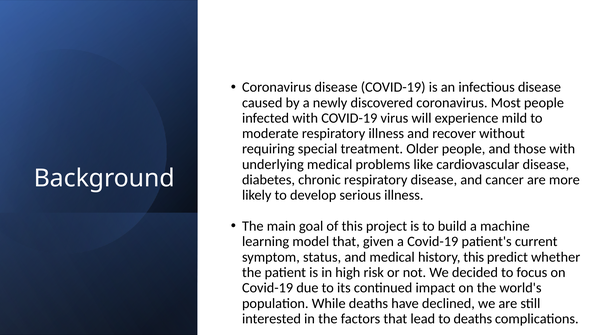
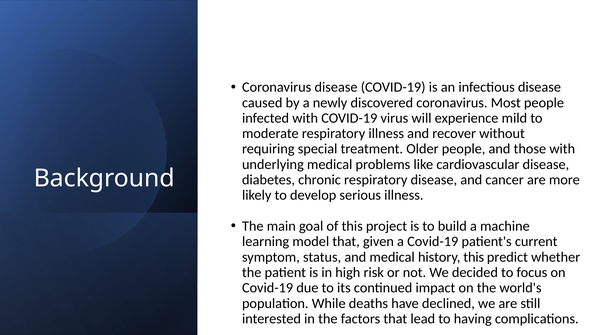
to deaths: deaths -> having
